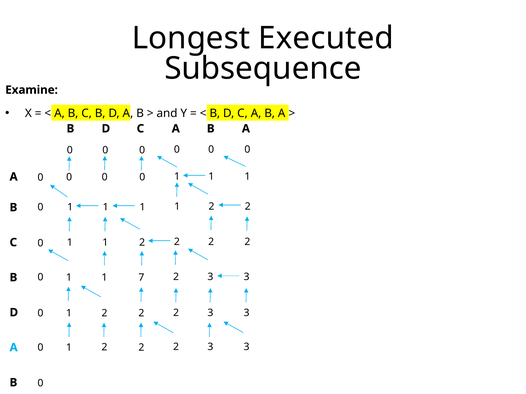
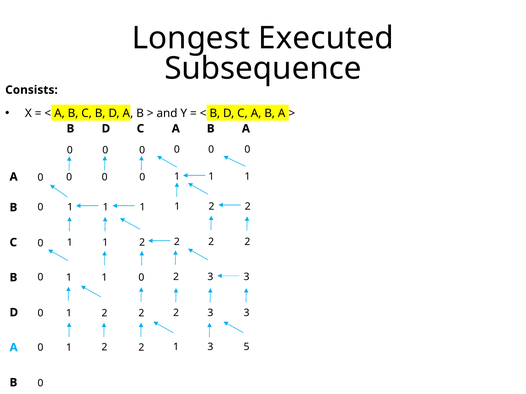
Examine: Examine -> Consists
1 7: 7 -> 0
2 at (176, 347): 2 -> 1
3 at (247, 347): 3 -> 5
